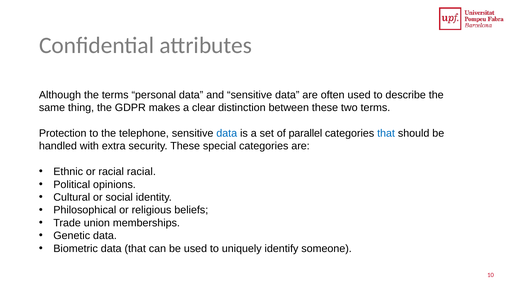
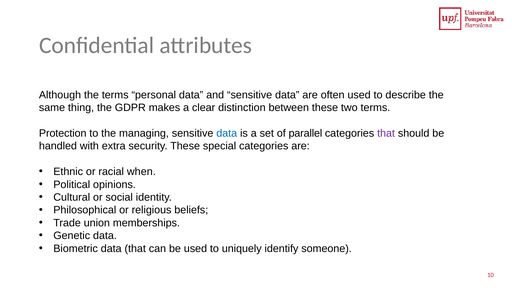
telephone: telephone -> managing
that at (386, 133) colour: blue -> purple
racial racial: racial -> when
